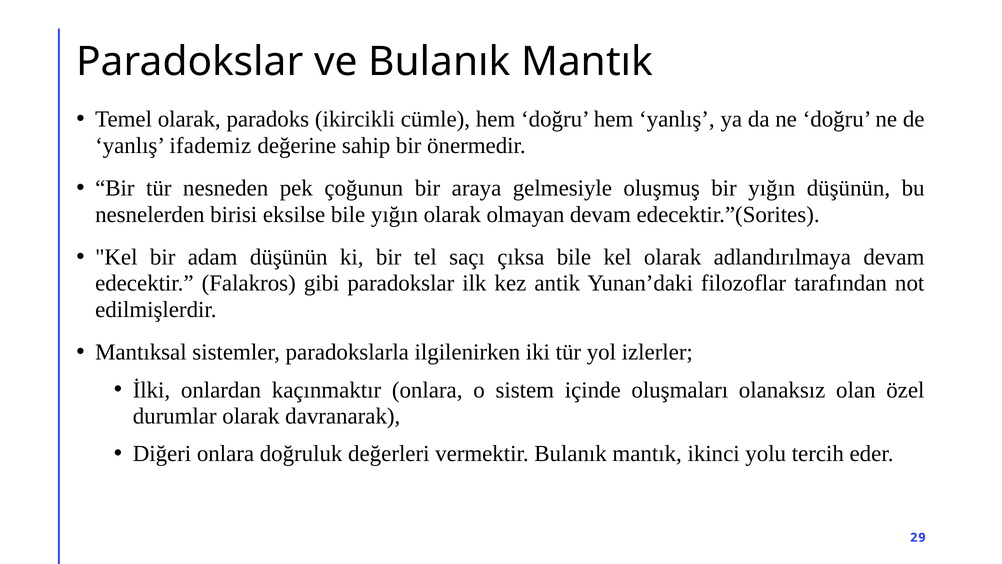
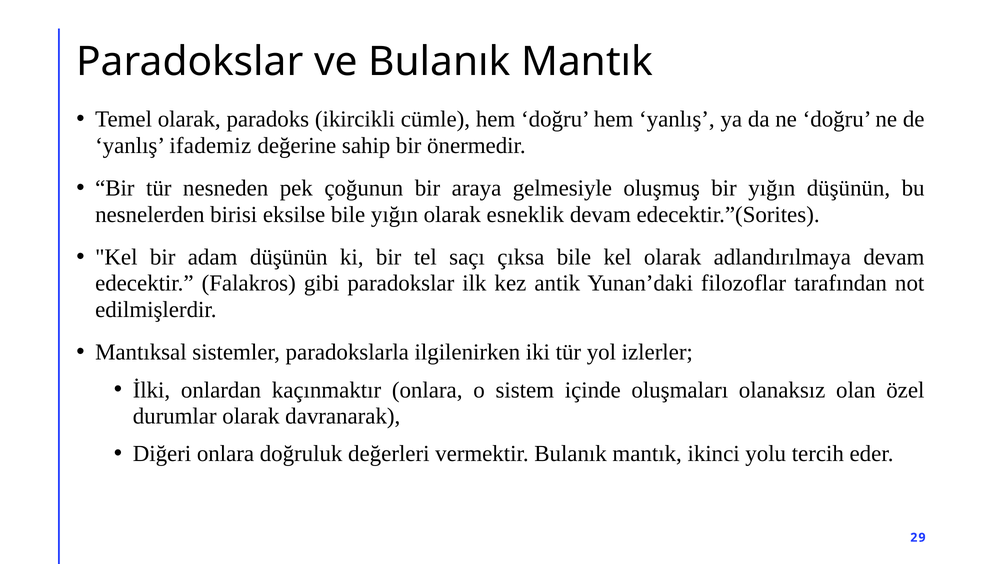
olmayan: olmayan -> esneklik
